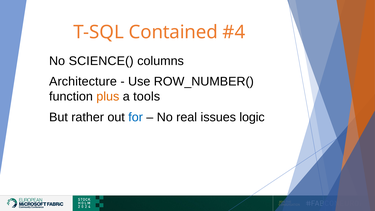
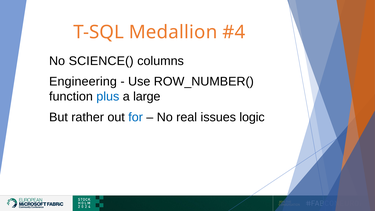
Contained: Contained -> Medallion
Architecture: Architecture -> Engineering
plus colour: orange -> blue
tools: tools -> large
